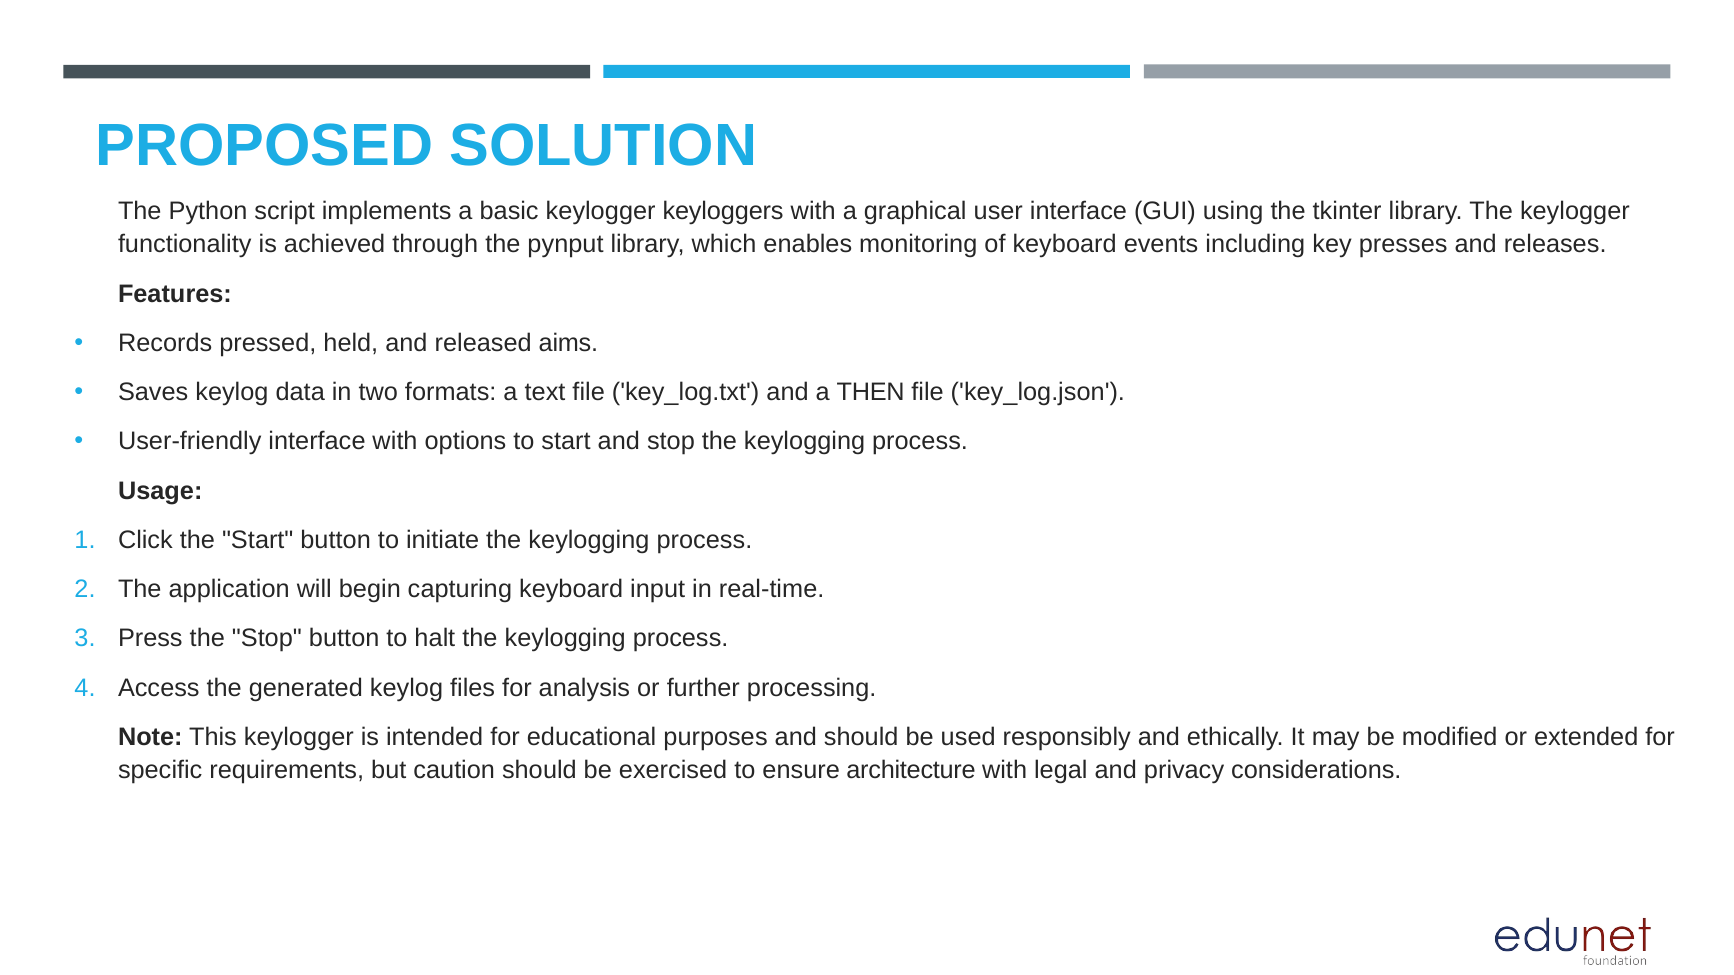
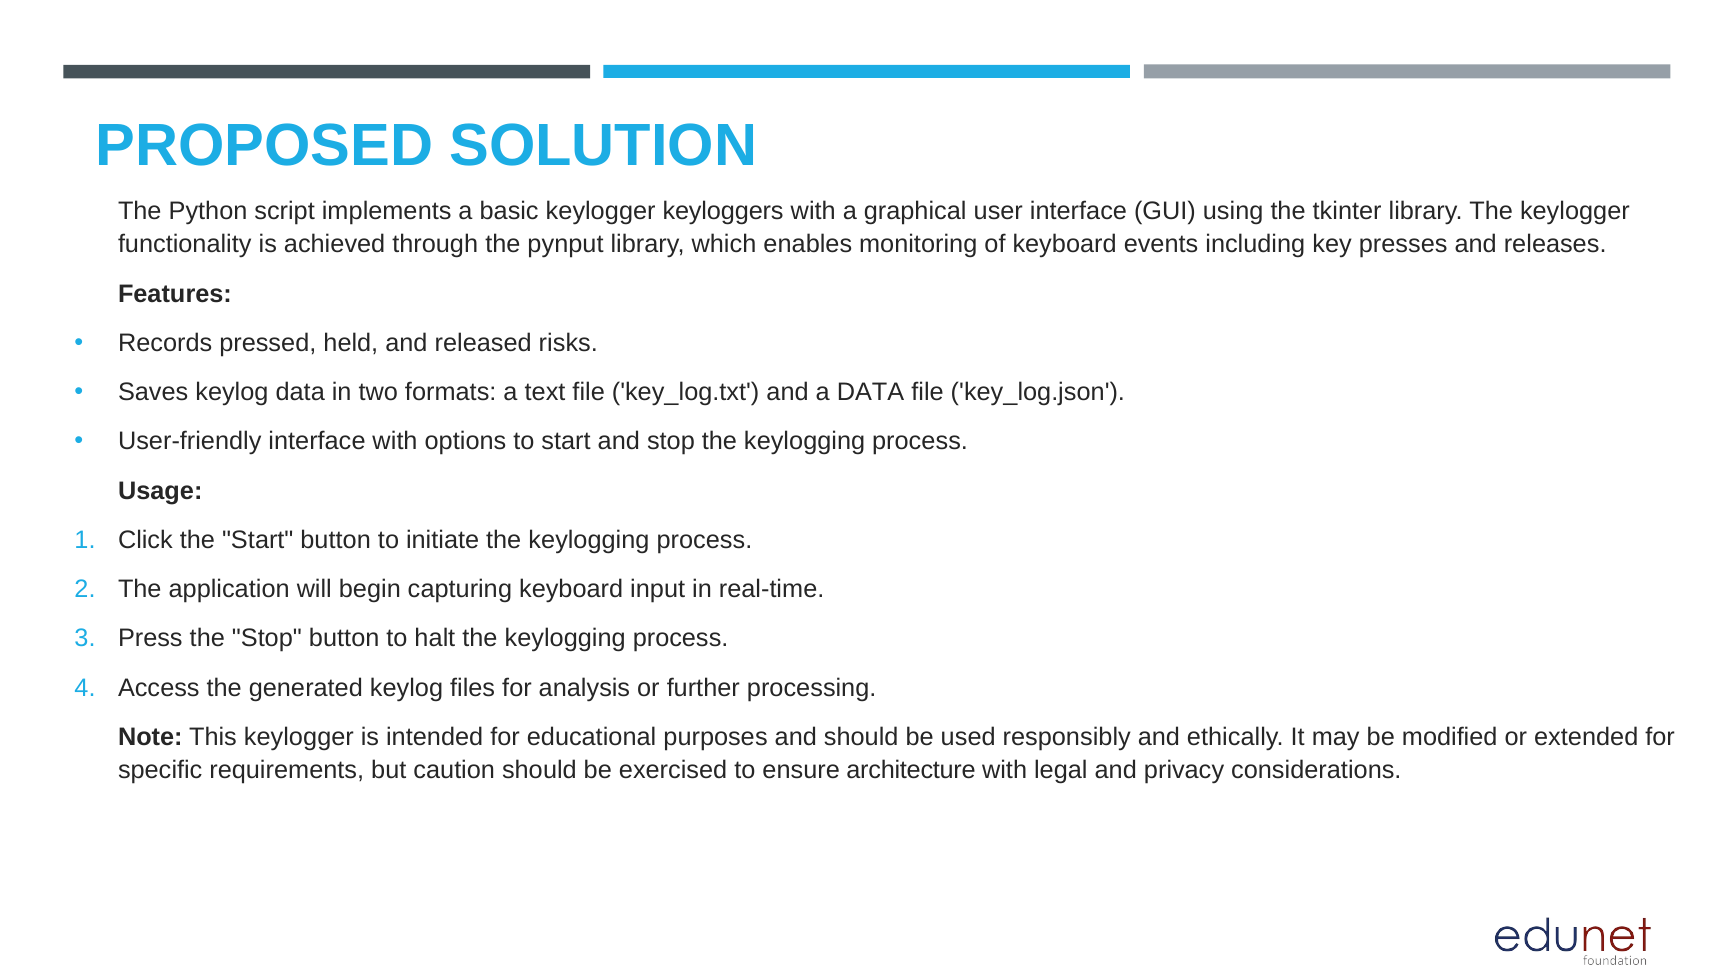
aims: aims -> risks
a THEN: THEN -> DATA
